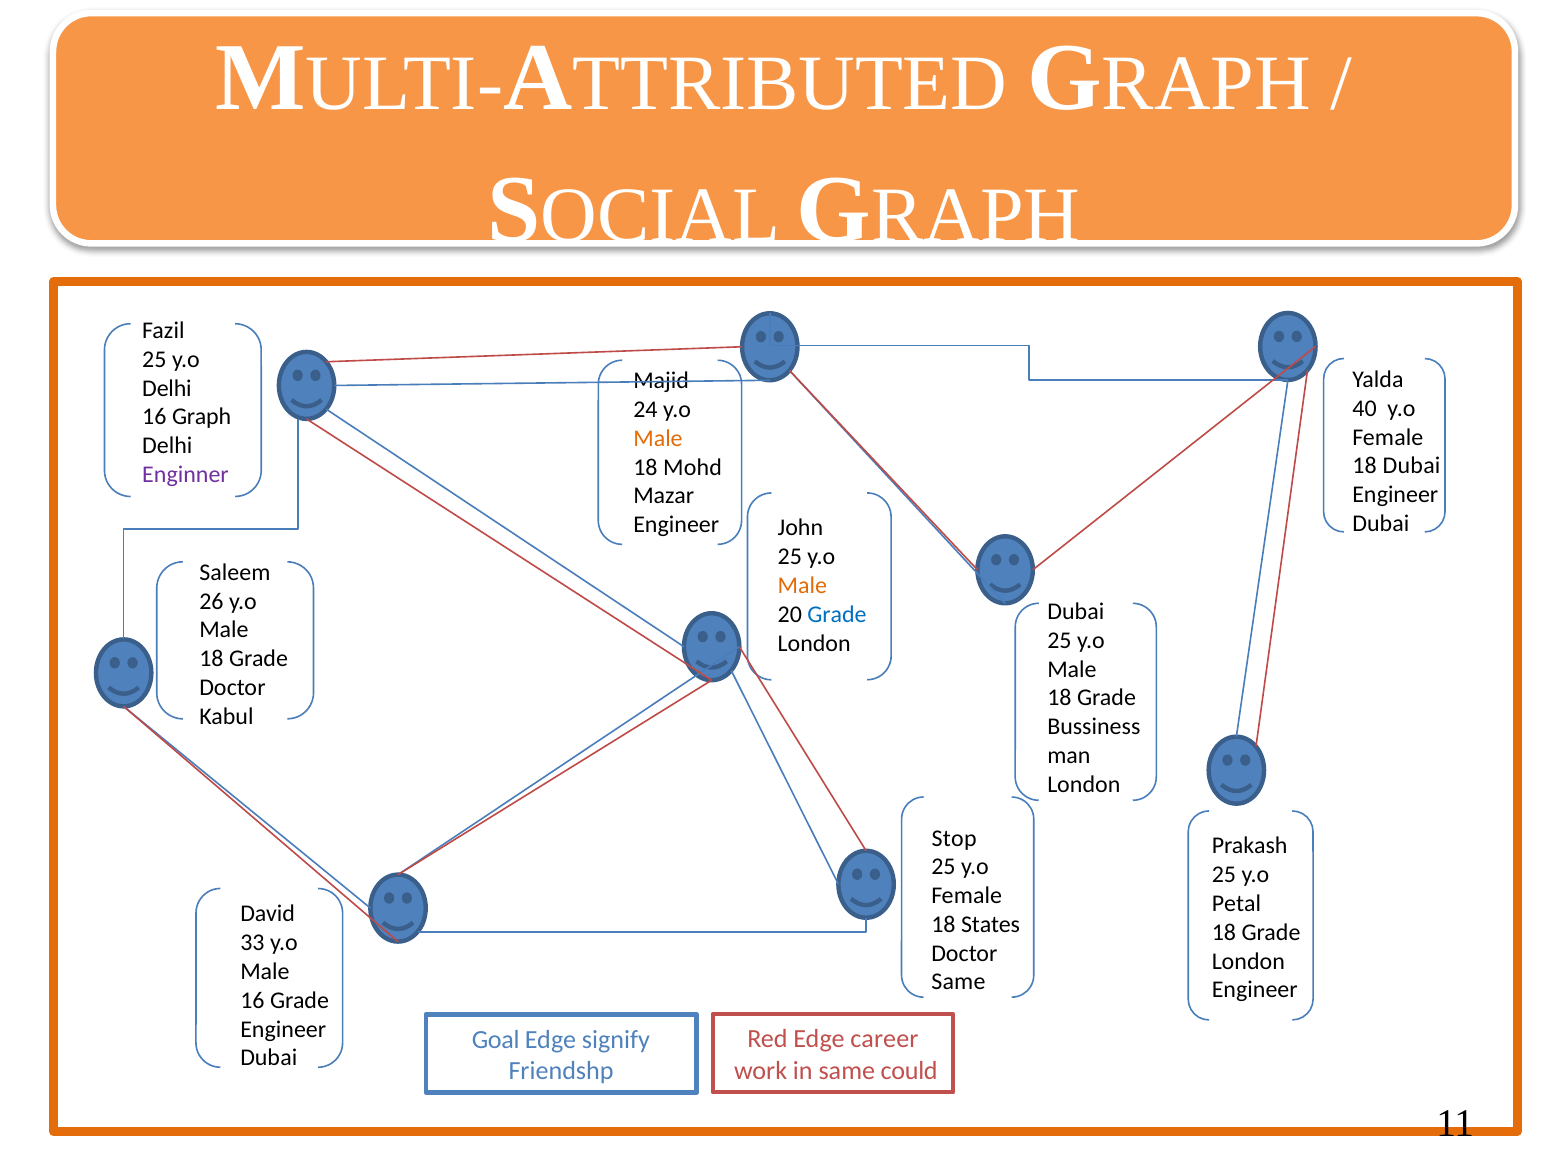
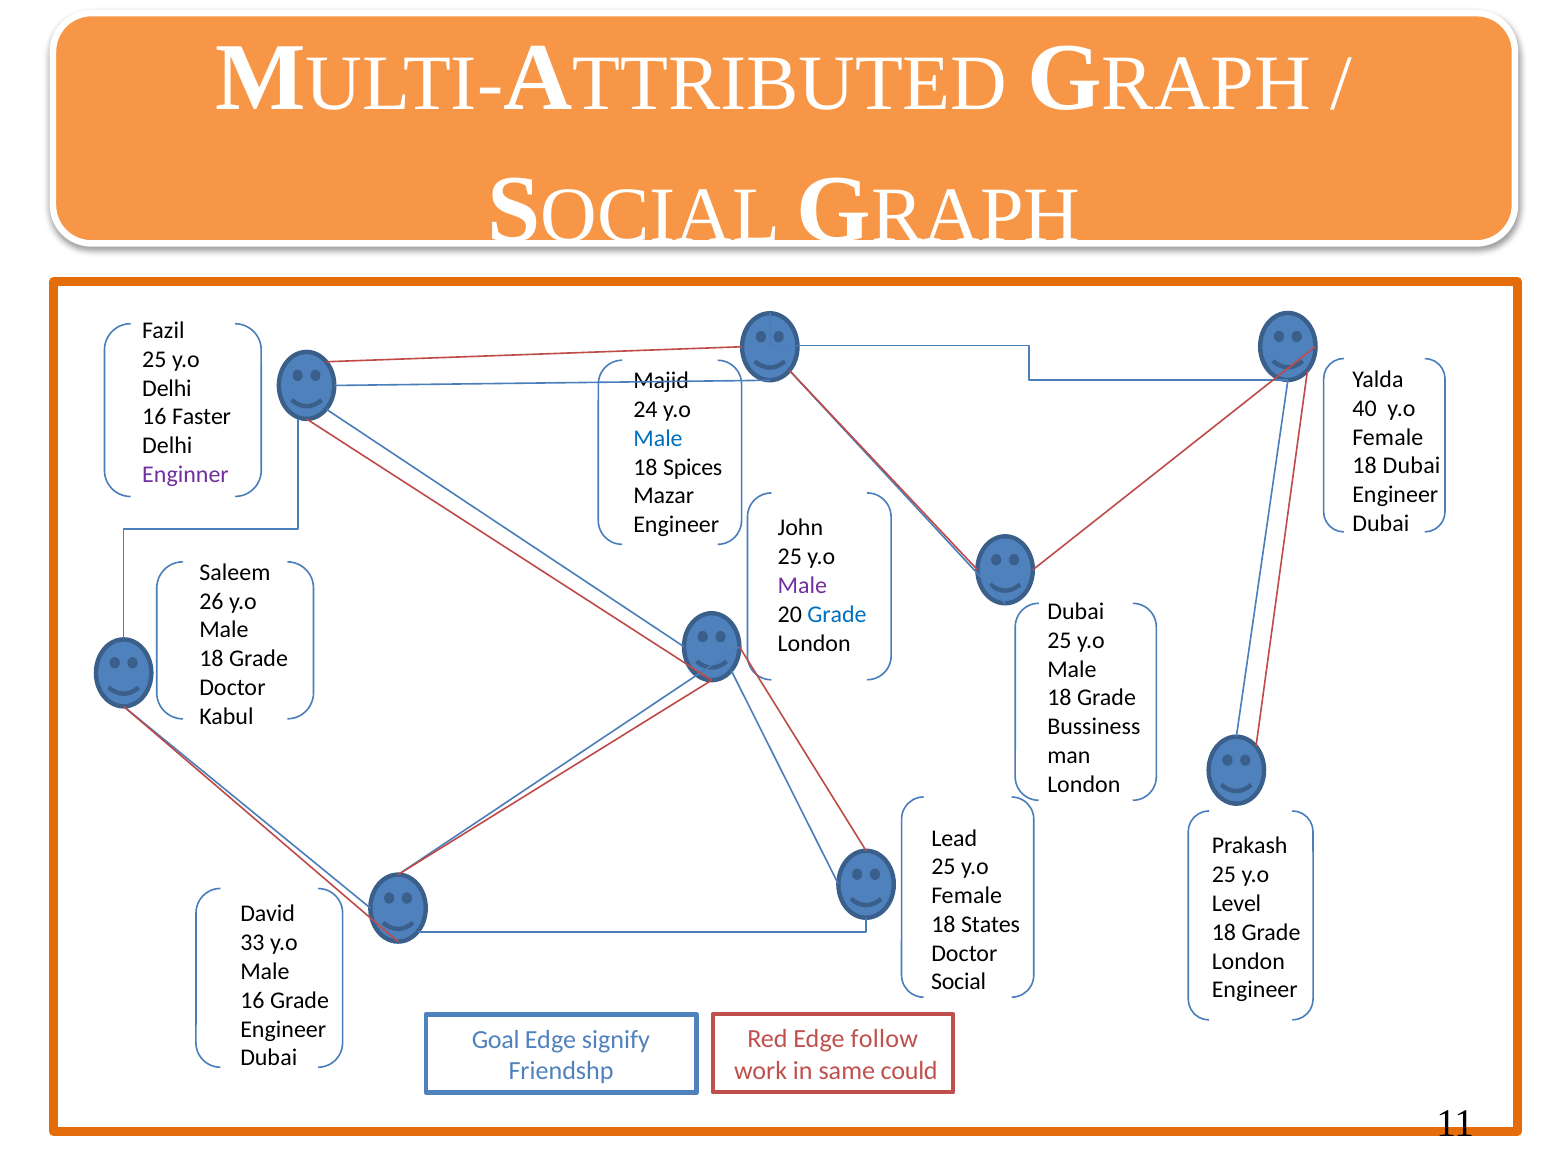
Graph: Graph -> Faster
Male at (658, 438) colour: orange -> blue
Mohd: Mohd -> Spices
Male at (802, 586) colour: orange -> purple
Stop: Stop -> Lead
Petal: Petal -> Level
Same at (958, 982): Same -> Social
career: career -> follow
